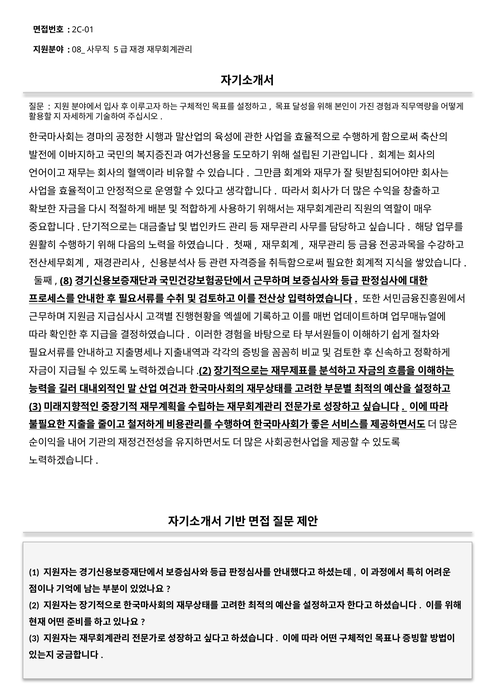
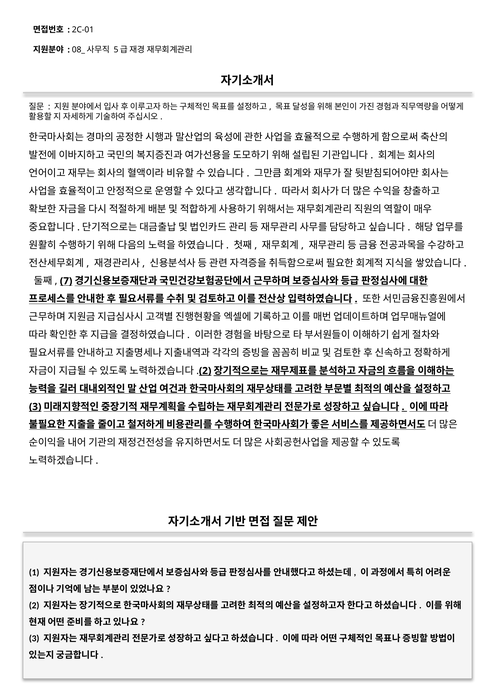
8: 8 -> 7
